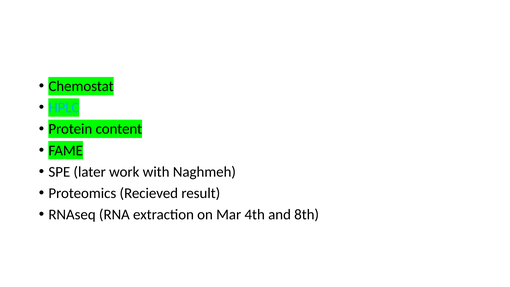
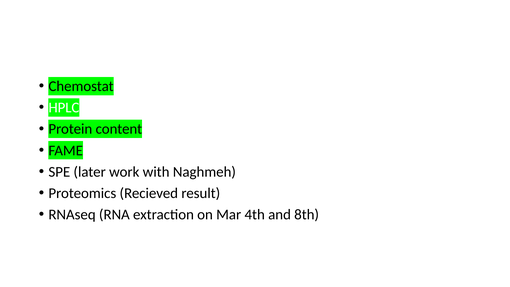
HPLC colour: light blue -> white
